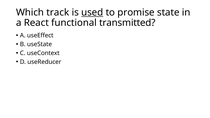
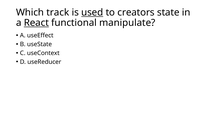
promise: promise -> creators
React underline: none -> present
transmitted: transmitted -> manipulate
